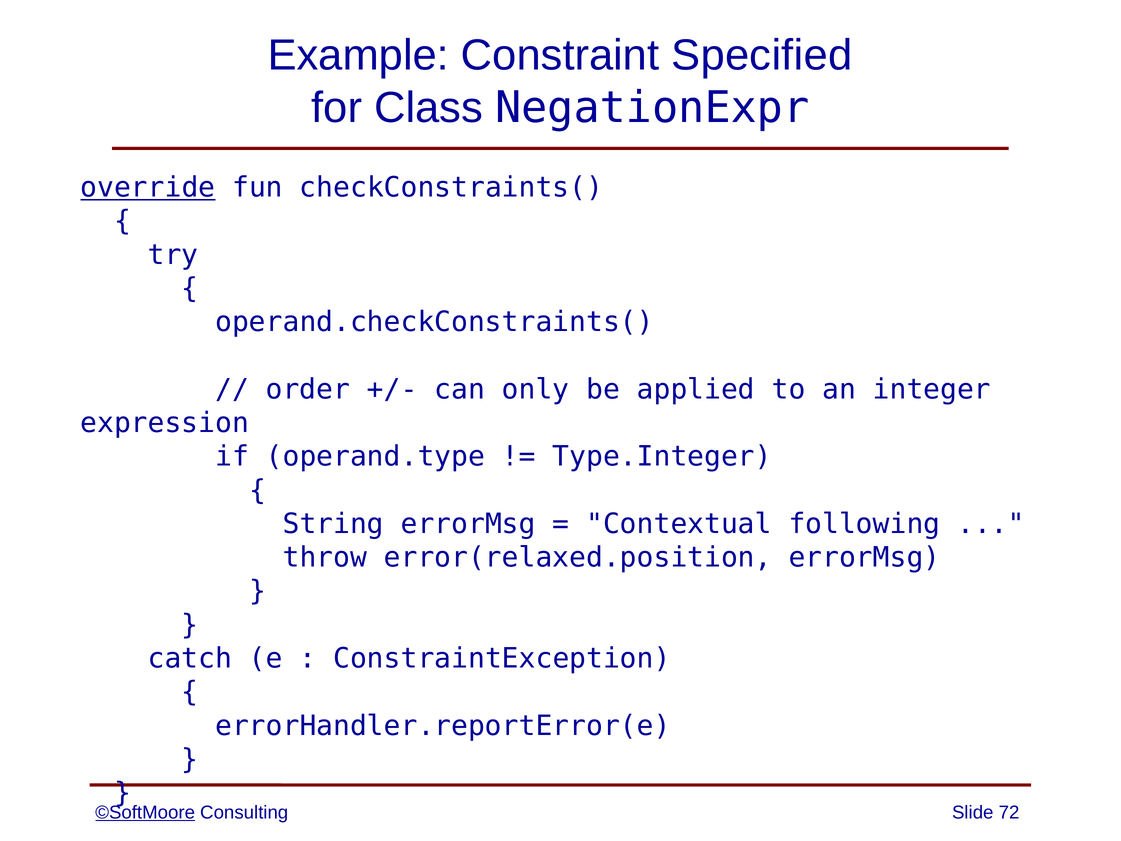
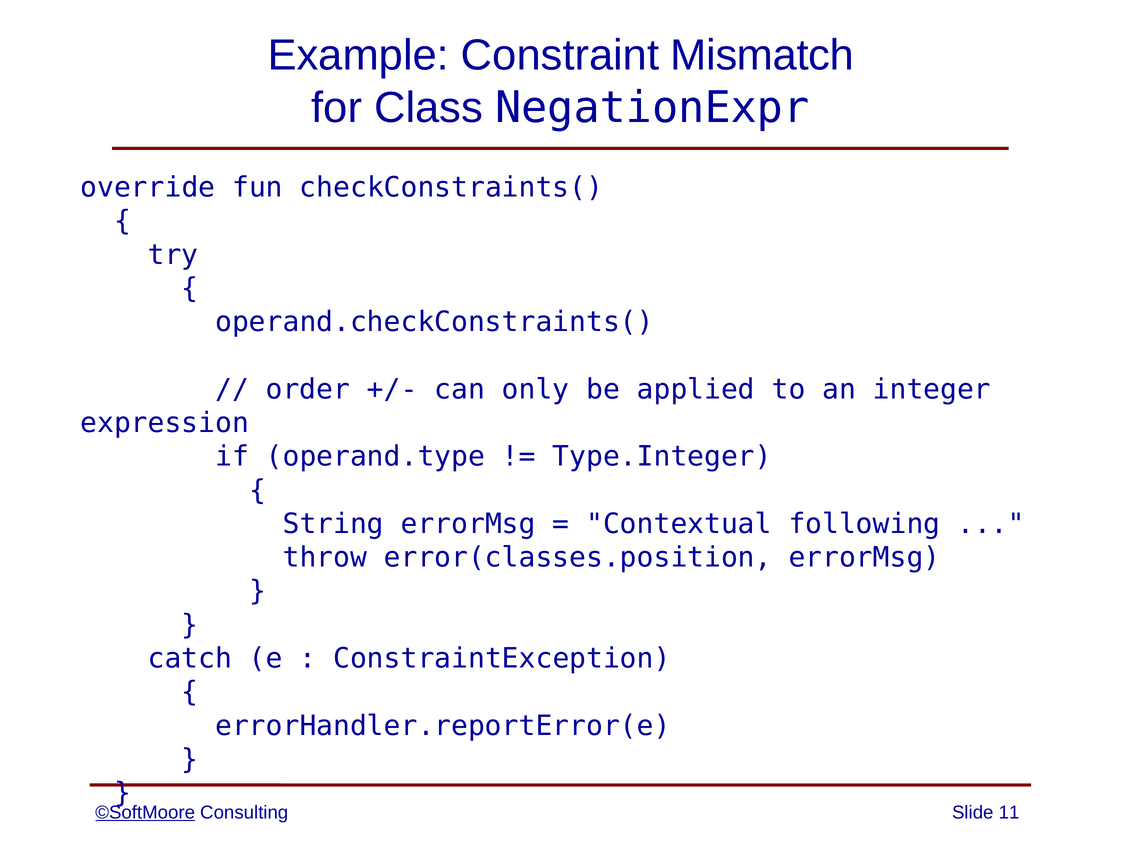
Specified: Specified -> Mismatch
override underline: present -> none
error(relaxed.position: error(relaxed.position -> error(classes.position
72: 72 -> 11
